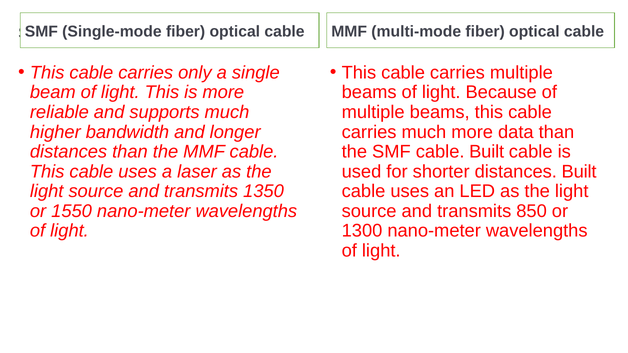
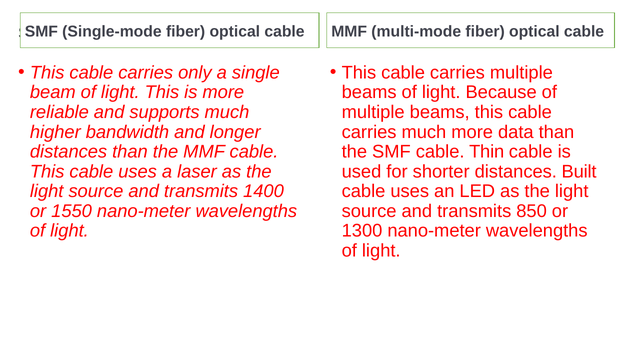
cable Built: Built -> Thin
1350: 1350 -> 1400
